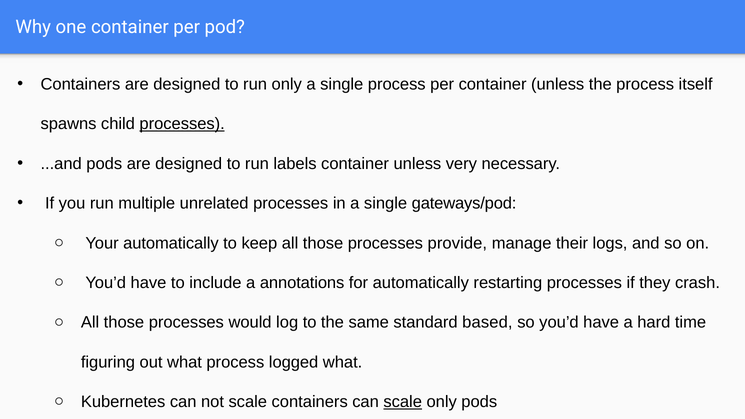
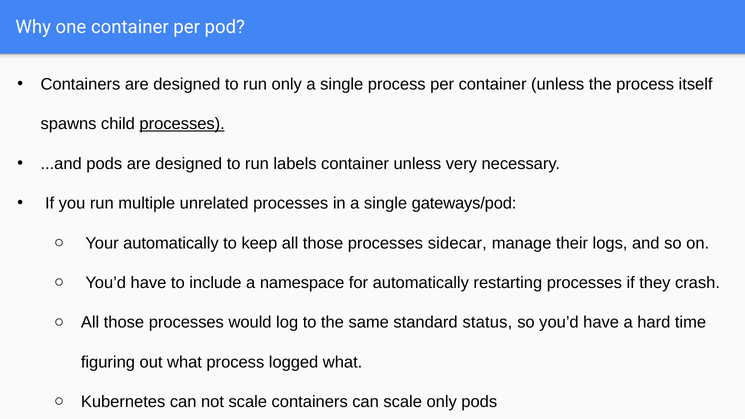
provide: provide -> sidecar
annotations: annotations -> namespace
based: based -> status
scale at (403, 402) underline: present -> none
